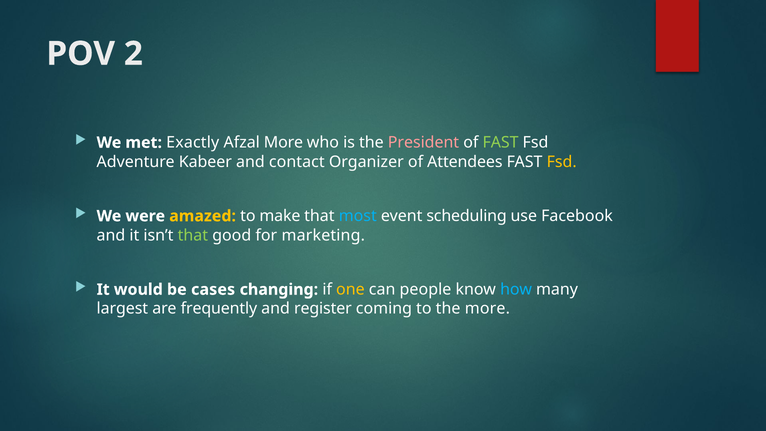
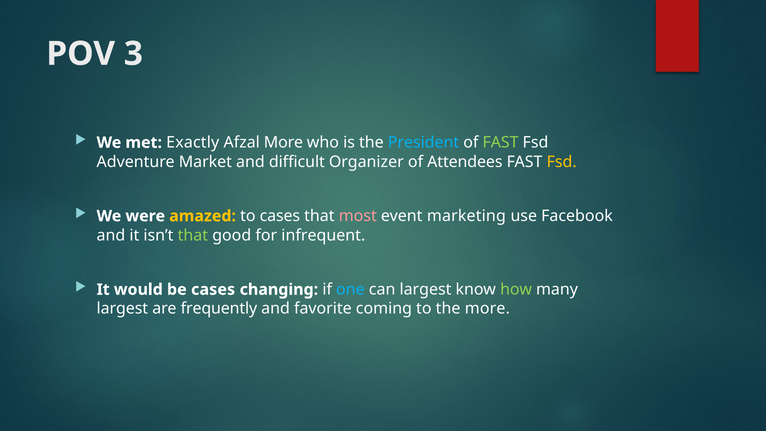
2: 2 -> 3
President colour: pink -> light blue
Kabeer: Kabeer -> Market
contact: contact -> difficult
to make: make -> cases
most colour: light blue -> pink
scheduling: scheduling -> marketing
marketing: marketing -> infrequent
one colour: yellow -> light blue
can people: people -> largest
how colour: light blue -> light green
register: register -> favorite
